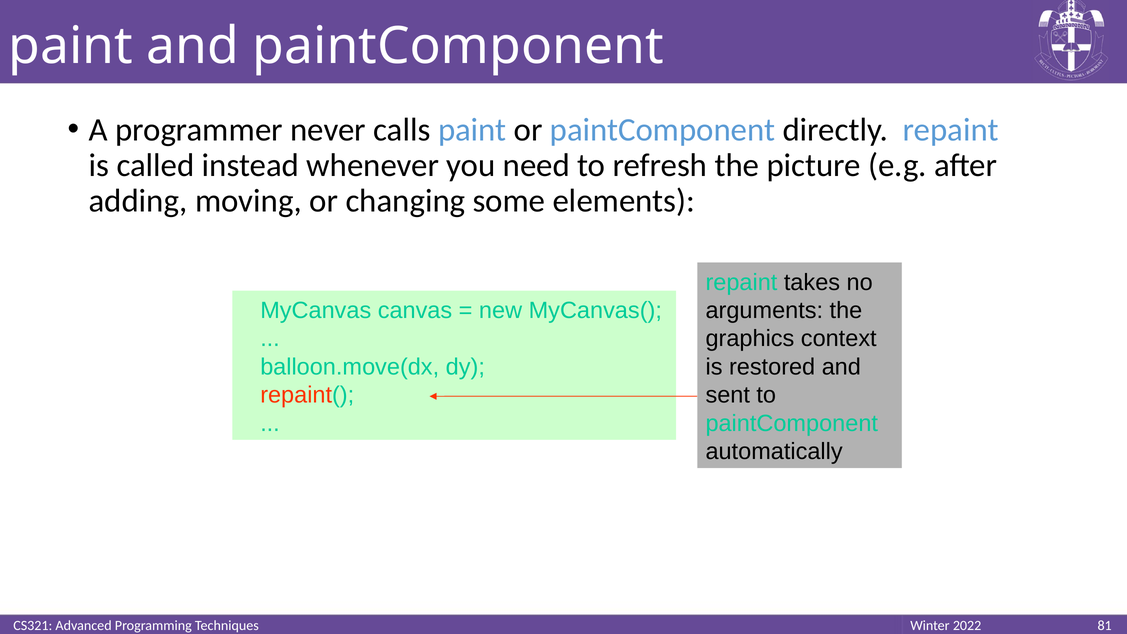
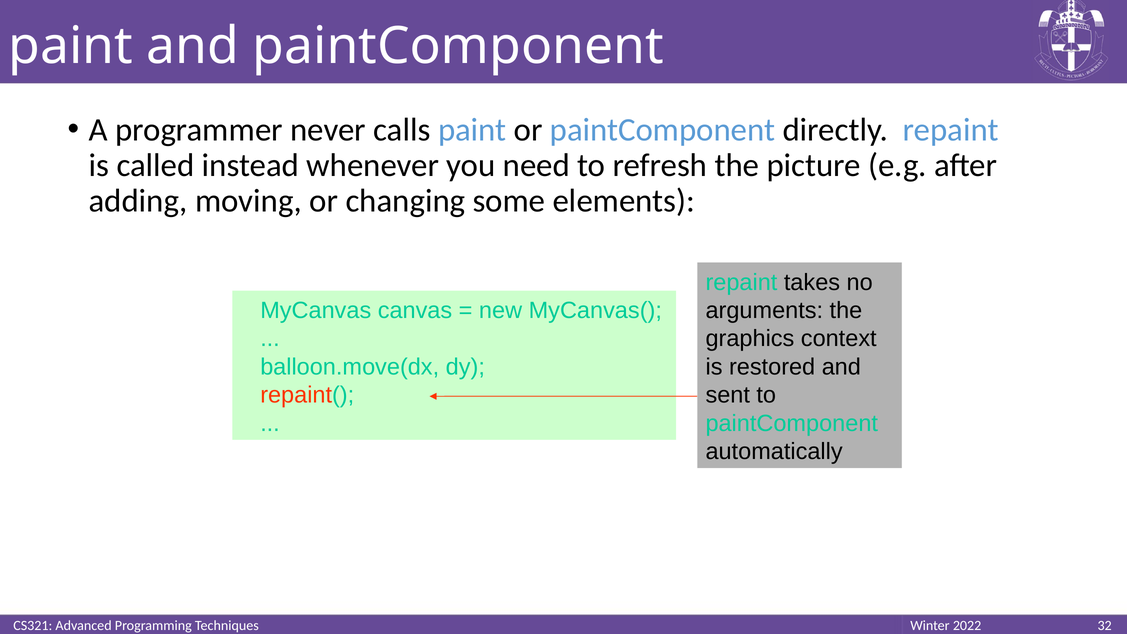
81: 81 -> 32
